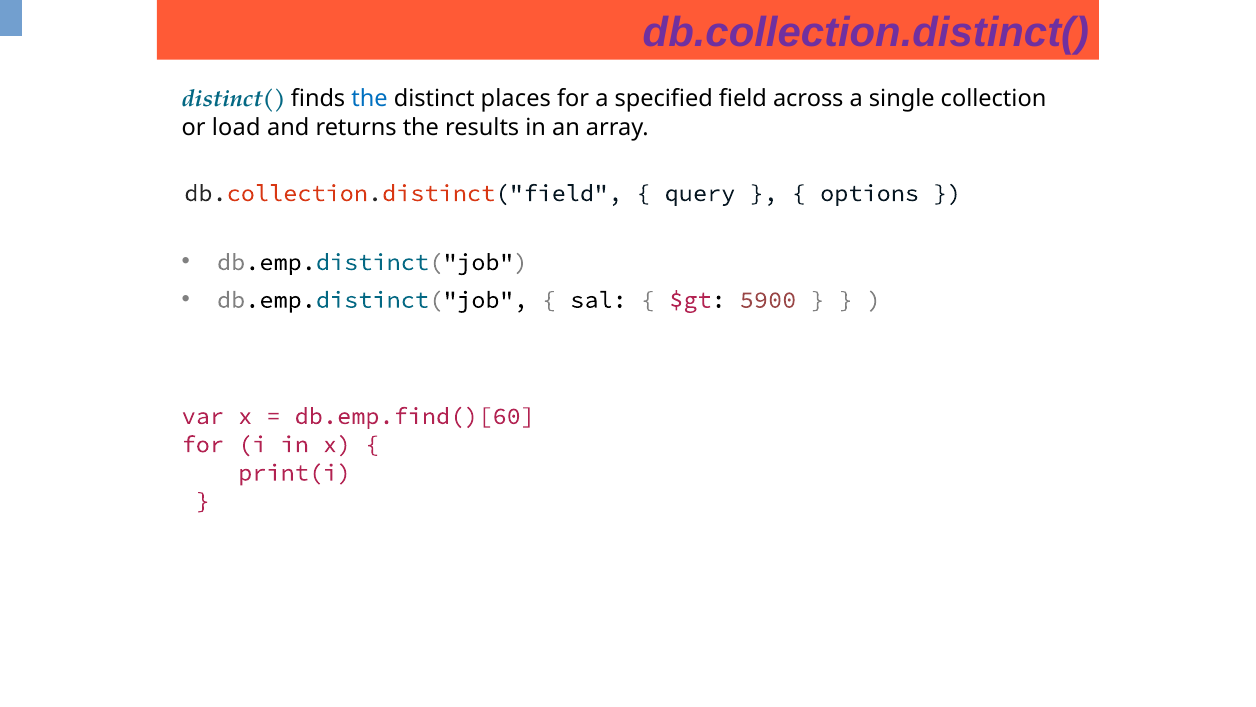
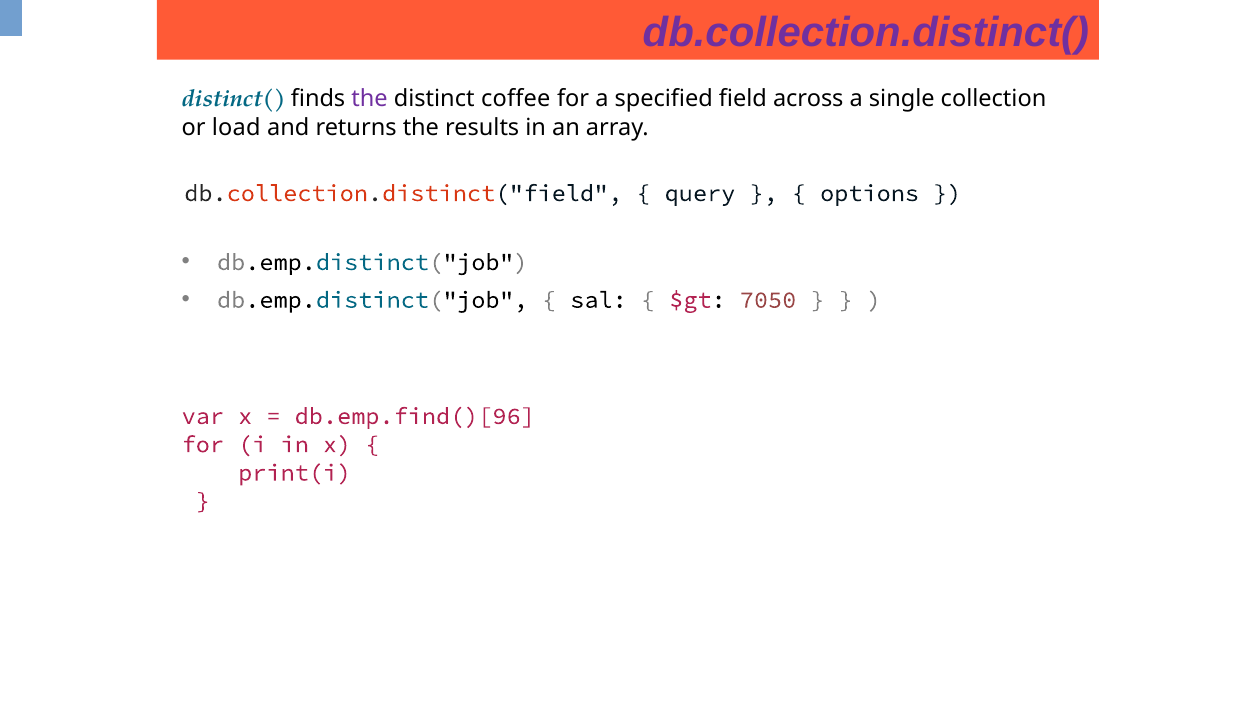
the at (370, 99) colour: blue -> purple
places: places -> coffee
5900: 5900 -> 7050
db.emp.find()[60: db.emp.find()[60 -> db.emp.find()[96
